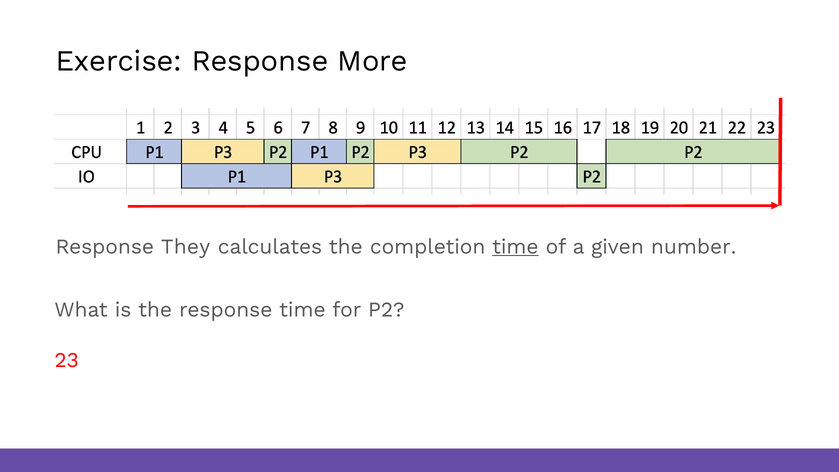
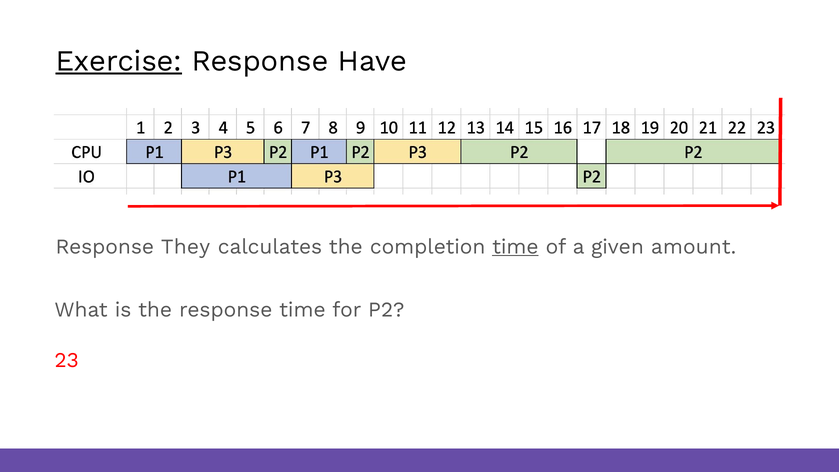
Exercise underline: none -> present
More: More -> Have
number: number -> amount
